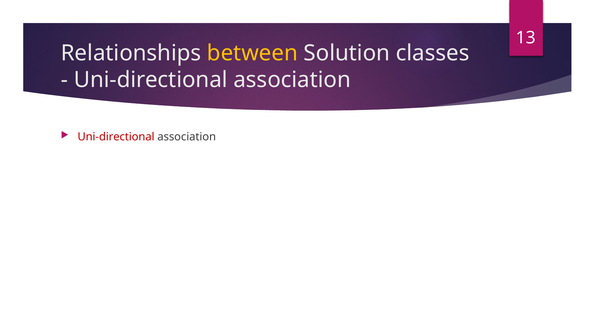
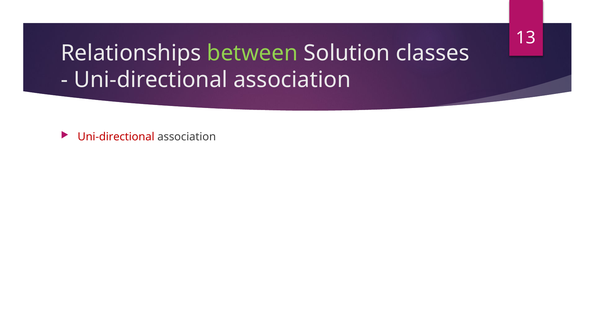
between colour: yellow -> light green
